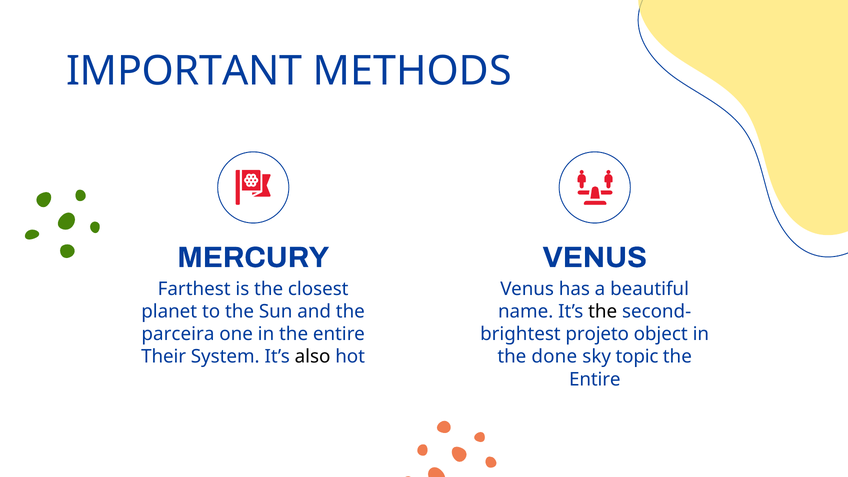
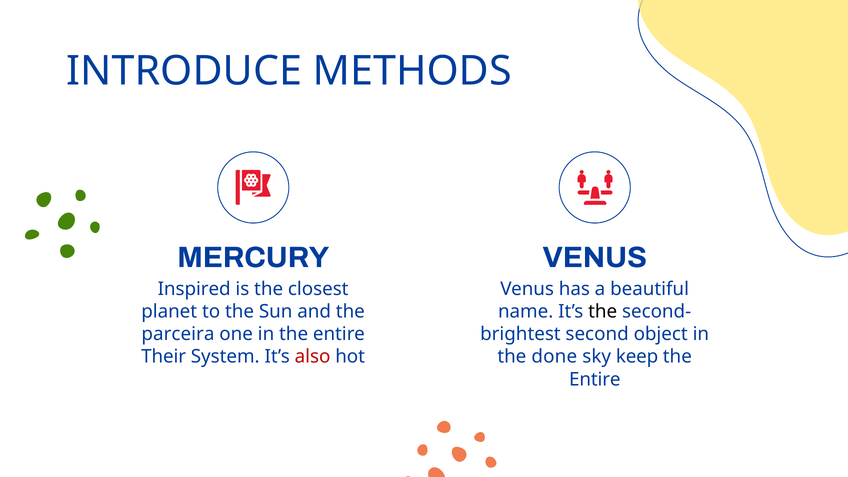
IMPORTANT: IMPORTANT -> INTRODUCE
Farthest: Farthest -> Inspired
projeto: projeto -> second
also colour: black -> red
topic: topic -> keep
